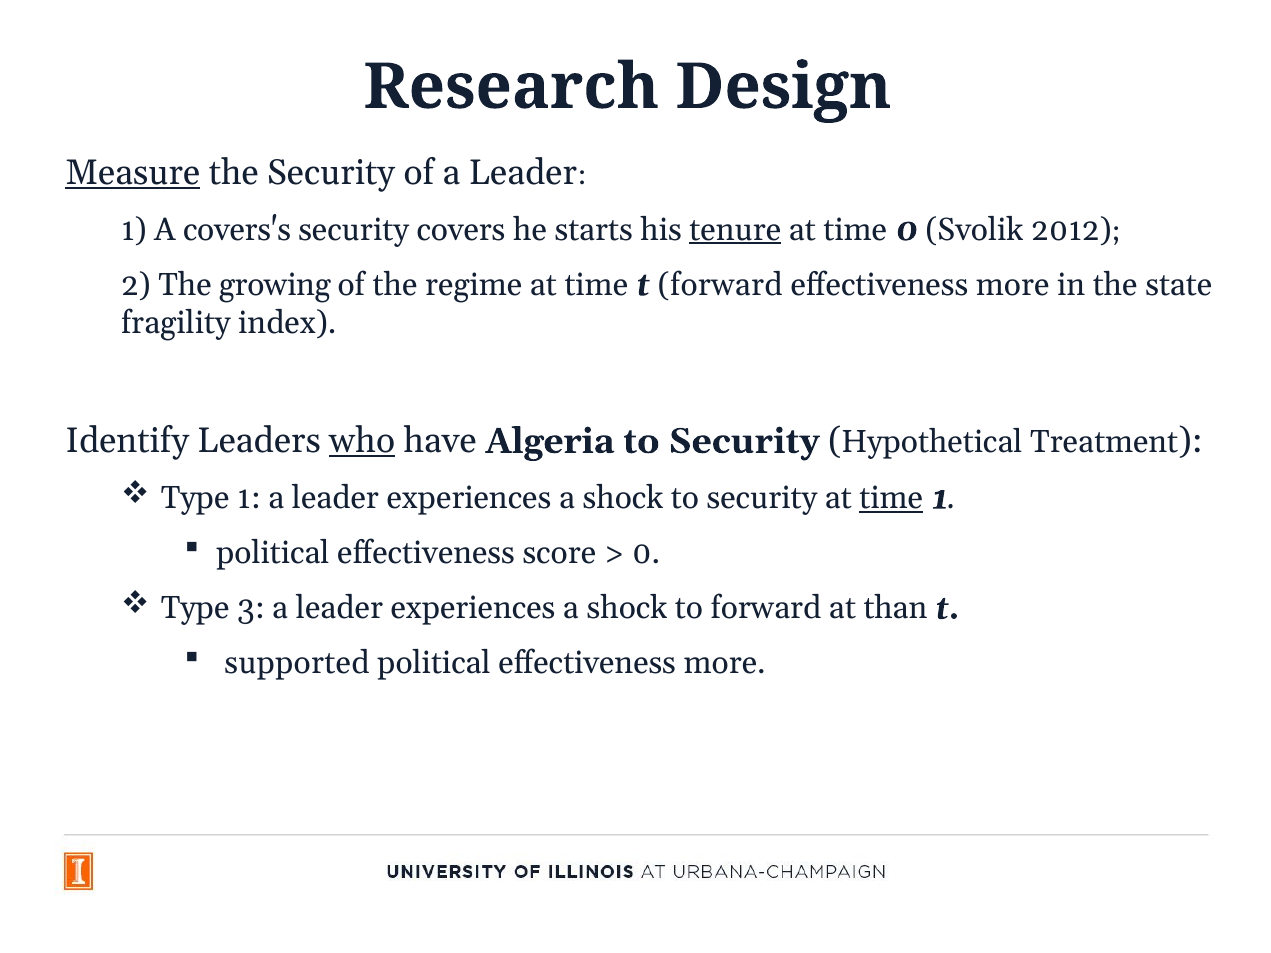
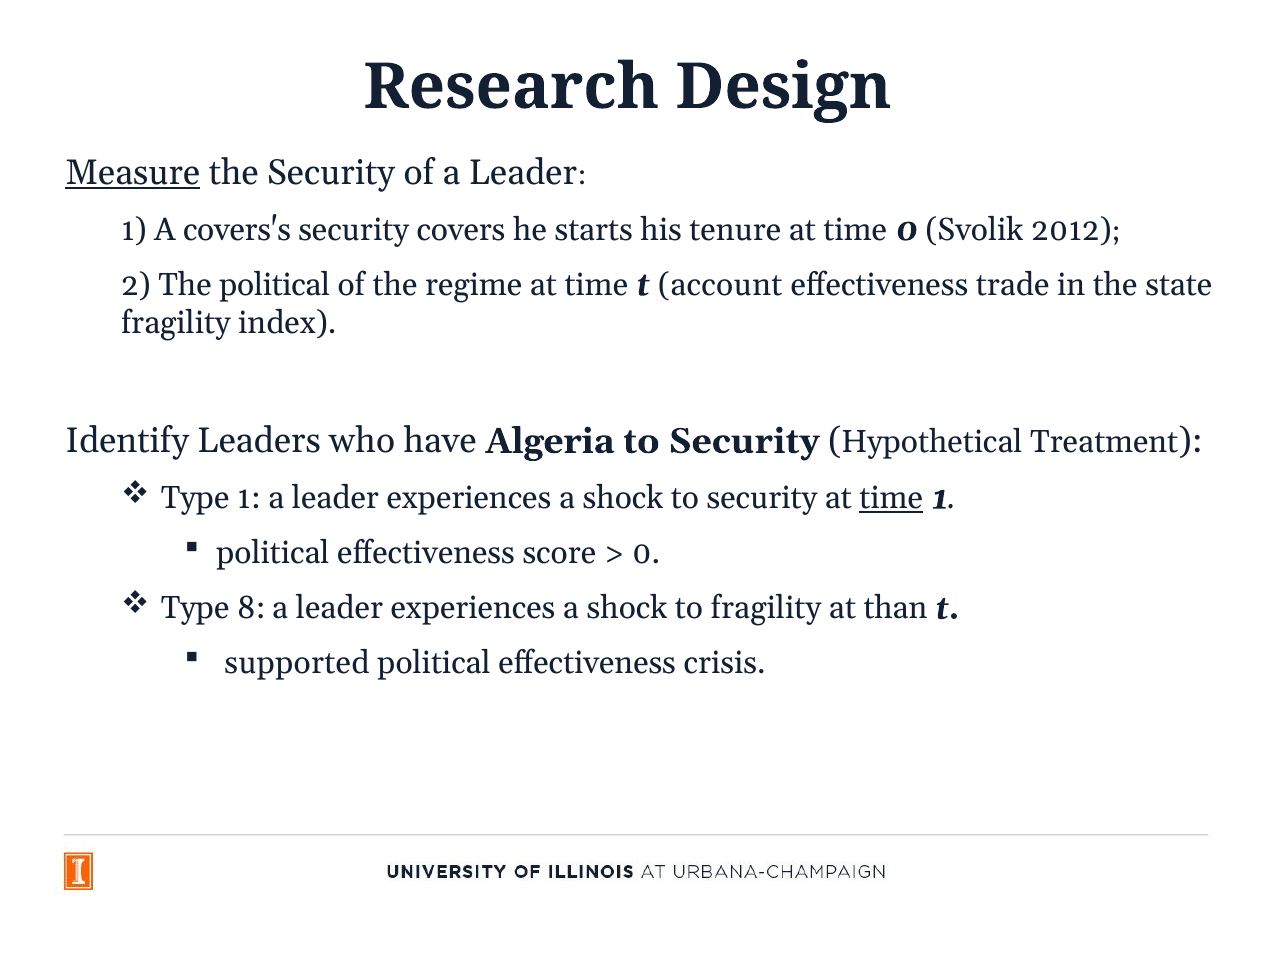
tenure underline: present -> none
The growing: growing -> political
t forward: forward -> account
more at (1013, 285): more -> trade
who underline: present -> none
3: 3 -> 8
to forward: forward -> fragility
political effectiveness more: more -> crisis
